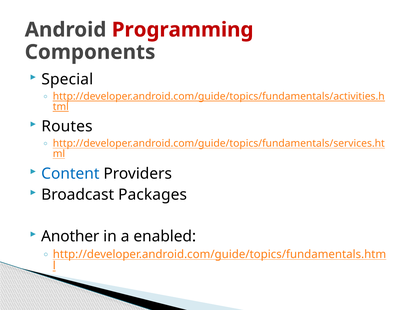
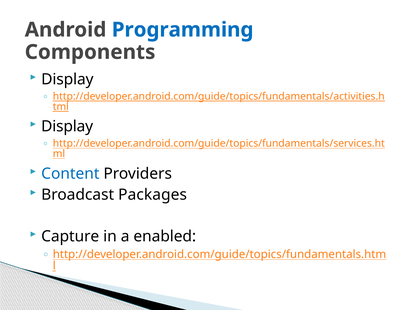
Programming colour: red -> blue
Special at (67, 79): Special -> Display
Routes at (67, 126): Routes -> Display
Another: Another -> Capture
